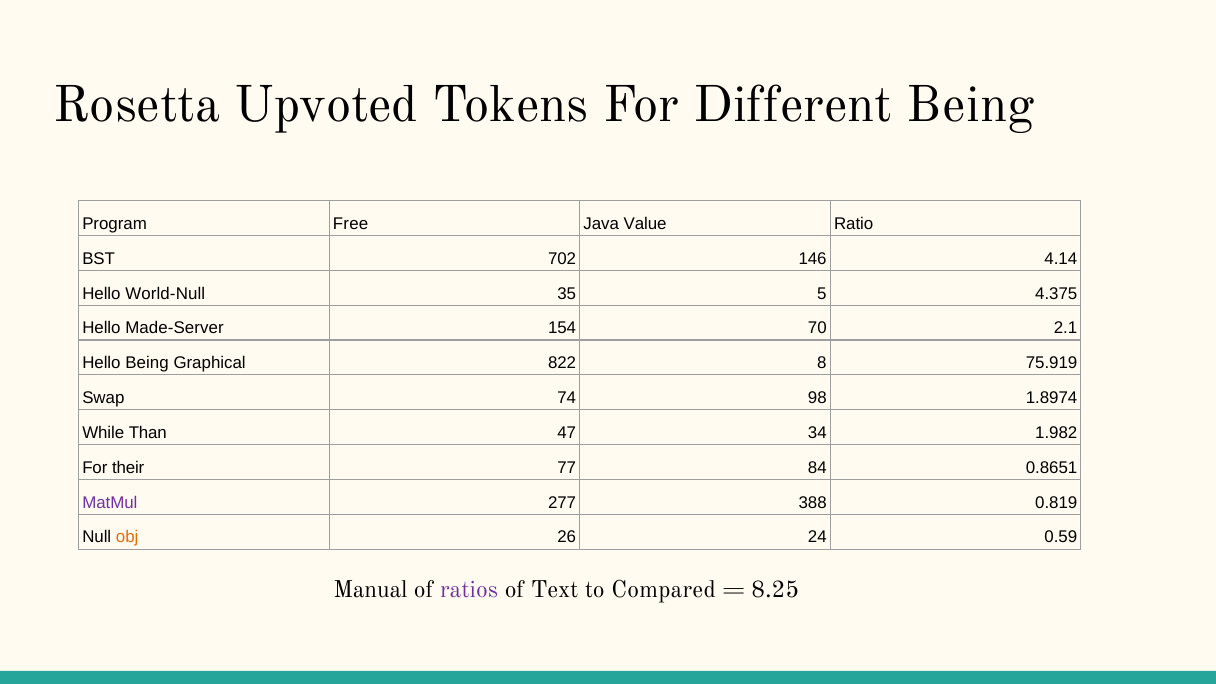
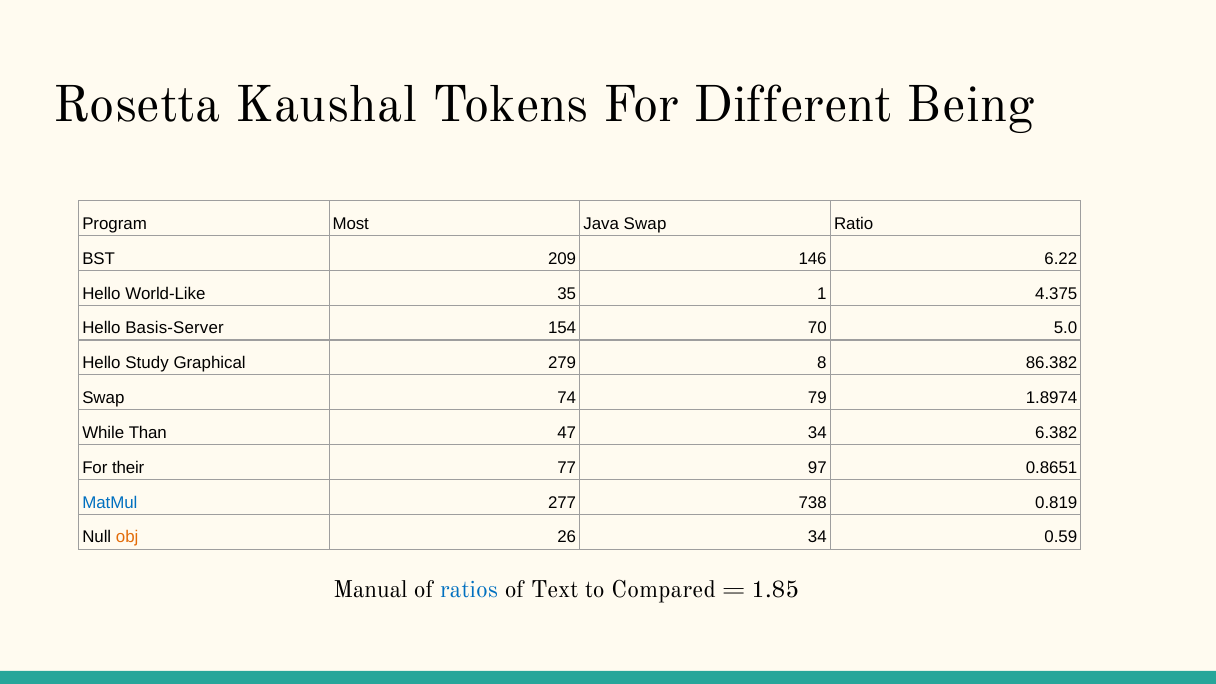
Upvoted: Upvoted -> Kaushal
Free: Free -> Most
Java Value: Value -> Swap
702: 702 -> 209
4.14: 4.14 -> 6.22
World-Null: World-Null -> World-Like
5: 5 -> 1
Made-Server: Made-Server -> Basis-Server
2.1: 2.1 -> 5.0
Hello Being: Being -> Study
822: 822 -> 279
75.919: 75.919 -> 86.382
98: 98 -> 79
1.982: 1.982 -> 6.382
84: 84 -> 97
MatMul colour: purple -> blue
388: 388 -> 738
26 24: 24 -> 34
ratios colour: purple -> blue
8.25: 8.25 -> 1.85
